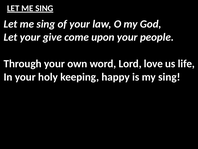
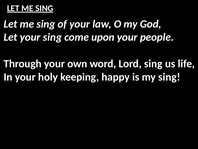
your give: give -> sing
Lord love: love -> sing
